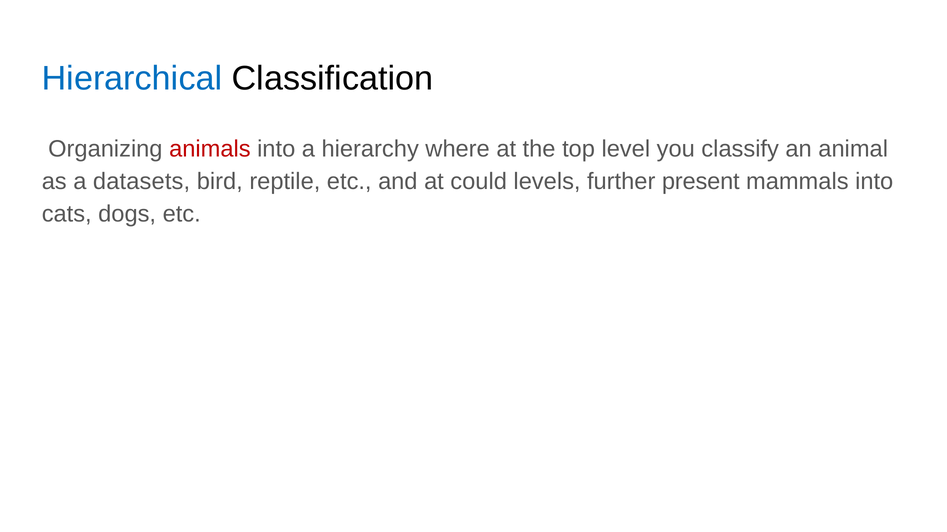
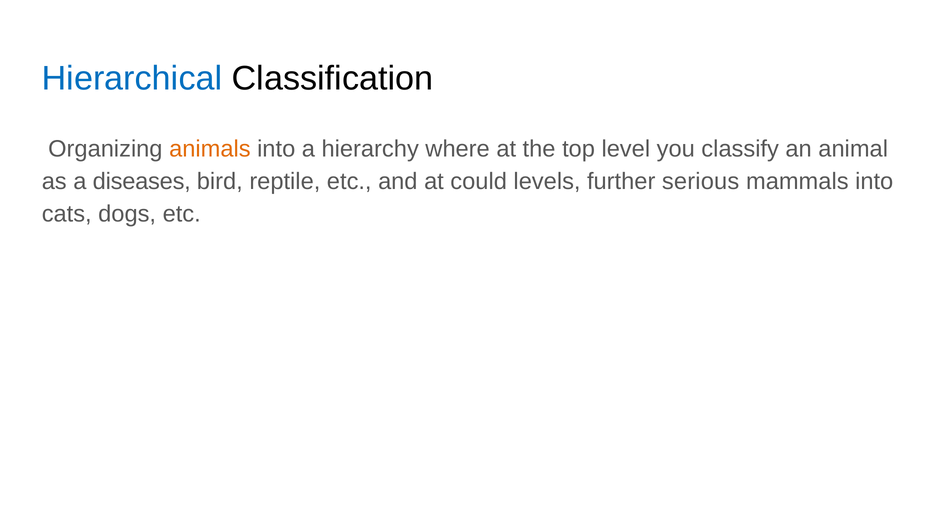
animals colour: red -> orange
datasets: datasets -> diseases
present: present -> serious
